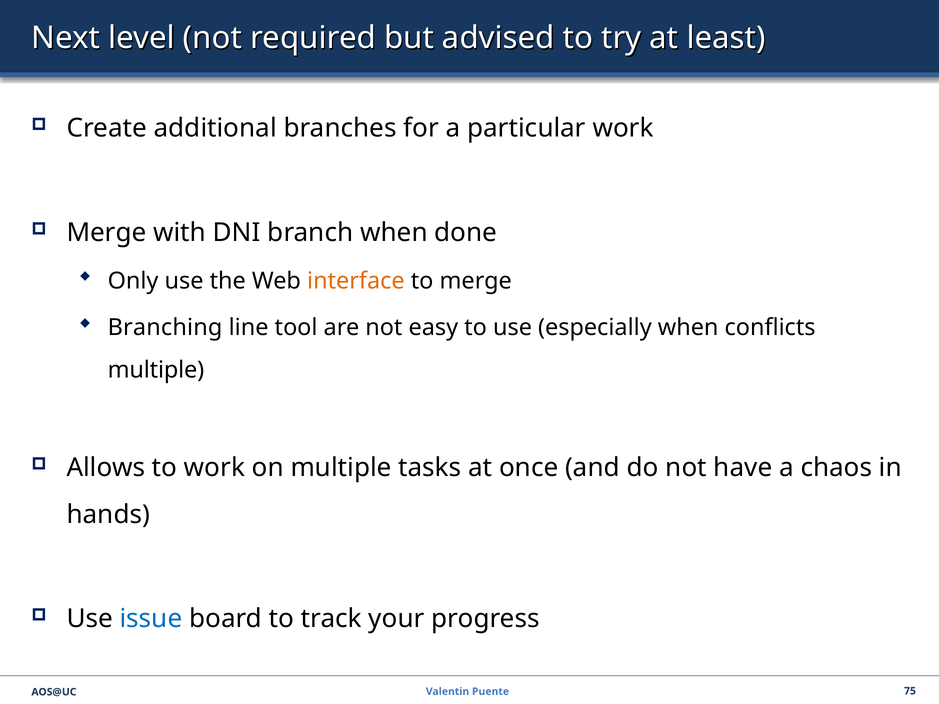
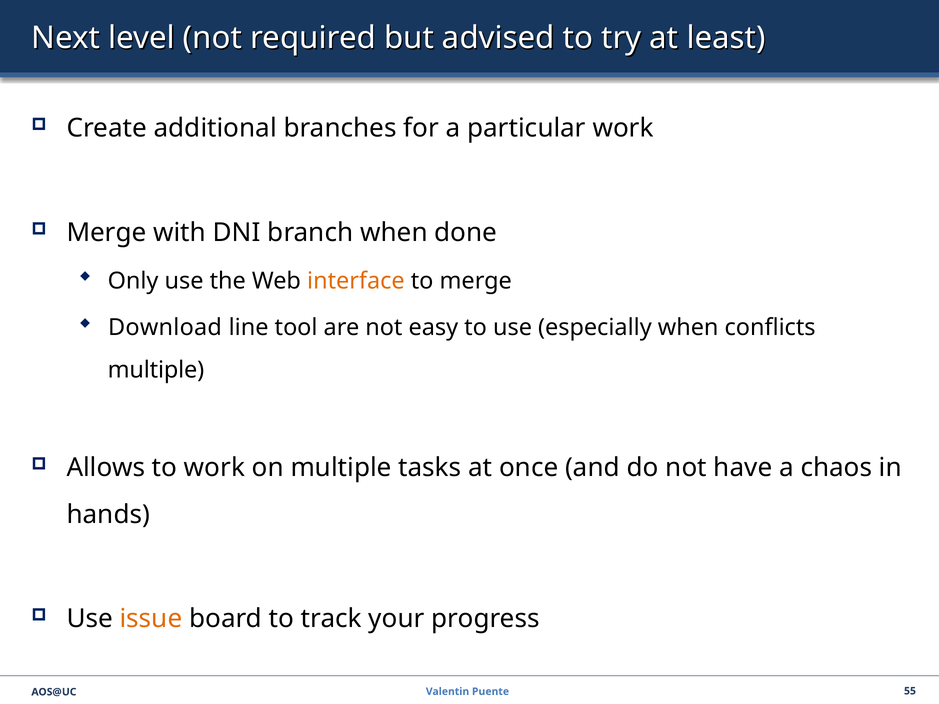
Branching: Branching -> Download
issue colour: blue -> orange
75: 75 -> 55
